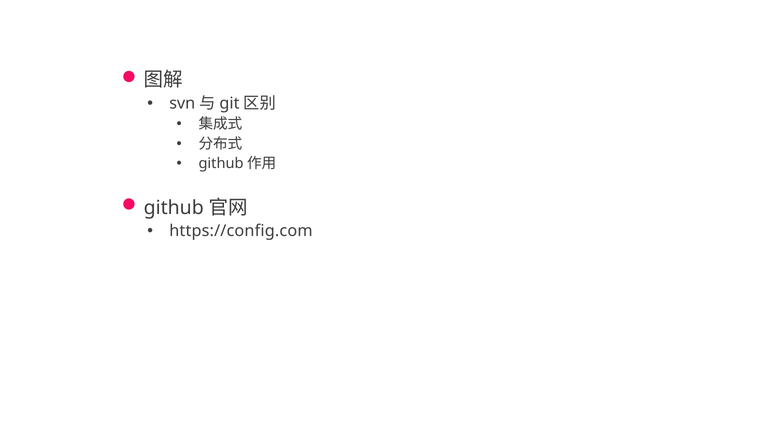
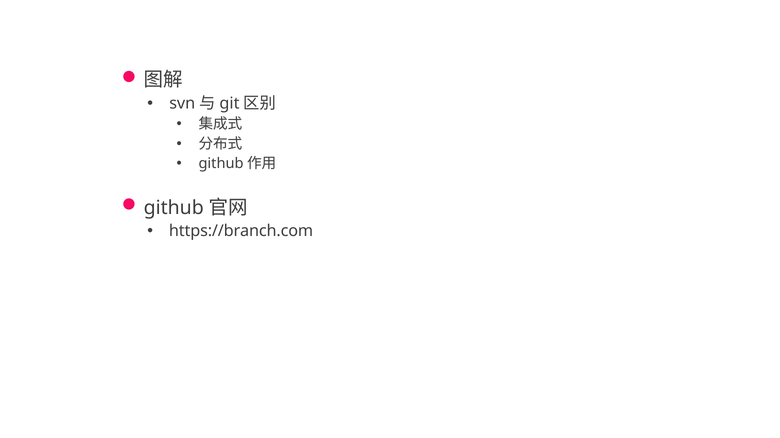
https://config.com: https://config.com -> https://branch.com
